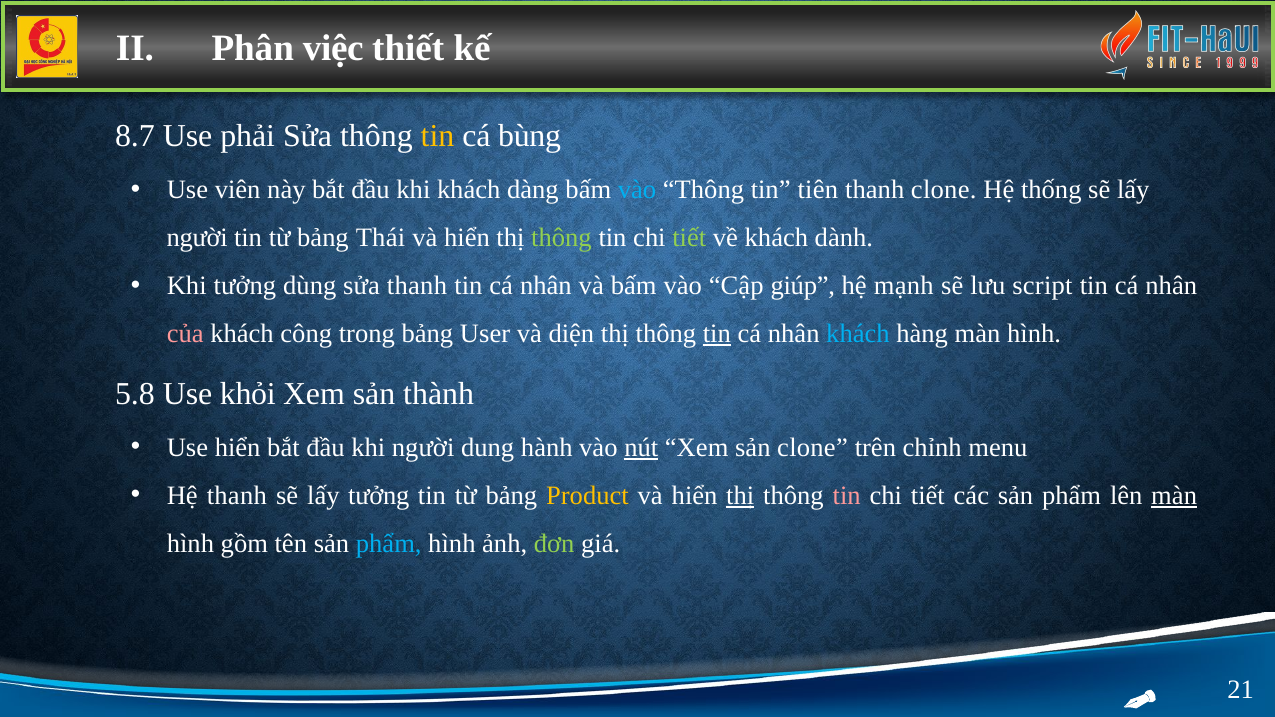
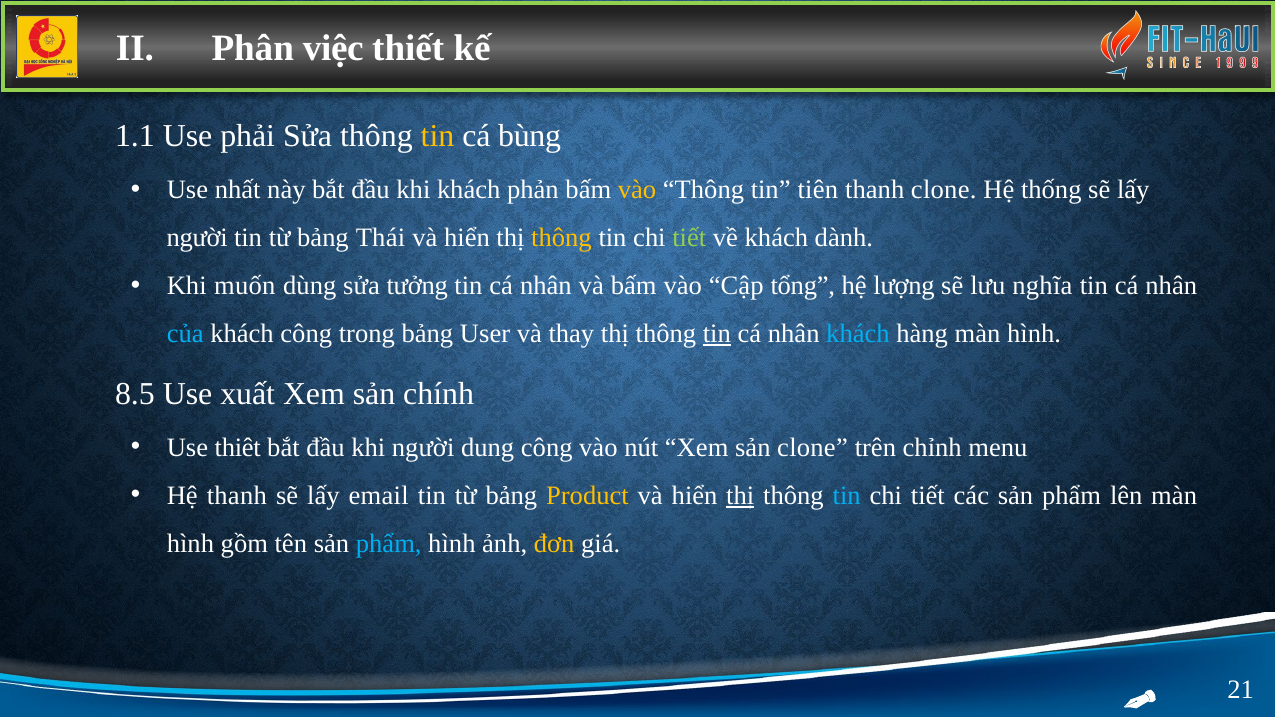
8.7: 8.7 -> 1.1
viên: viên -> nhất
dàng: dàng -> phản
vào at (637, 190) colour: light blue -> yellow
thông at (561, 238) colour: light green -> yellow
Khi tưởng: tưởng -> muốn
sửa thanh: thanh -> tưởng
giúp: giúp -> tổng
mạnh: mạnh -> lượng
script: script -> nghĩa
của colour: pink -> light blue
diện: diện -> thay
5.8: 5.8 -> 8.5
khỏi: khỏi -> xuất
thành: thành -> chính
Use hiển: hiển -> thiêt
dung hành: hành -> công
nút underline: present -> none
lấy tưởng: tưởng -> email
tin at (847, 496) colour: pink -> light blue
màn at (1174, 496) underline: present -> none
đơn colour: light green -> yellow
